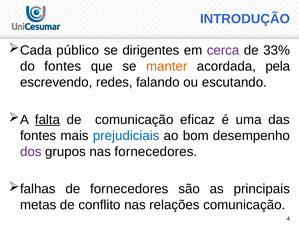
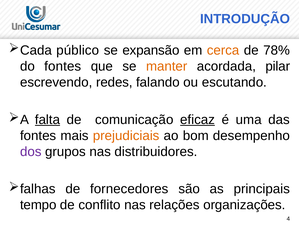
dirigentes: dirigentes -> expansão
cerca colour: purple -> orange
33%: 33% -> 78%
pela: pela -> pilar
eficaz underline: none -> present
prejudiciais colour: blue -> orange
nas fornecedores: fornecedores -> distribuidores
metas: metas -> tempo
relações comunicação: comunicação -> organizações
